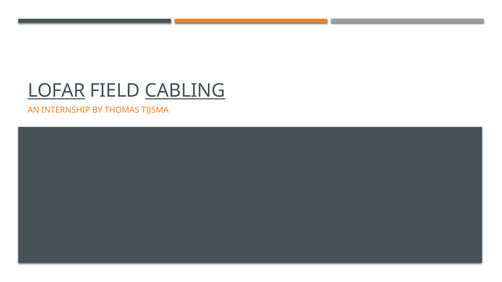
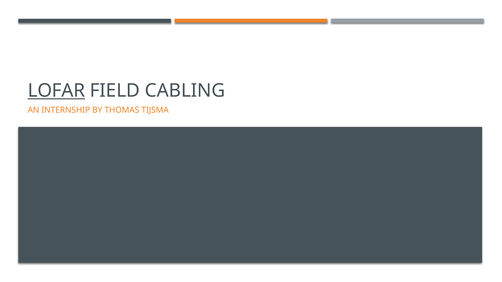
CABLING underline: present -> none
